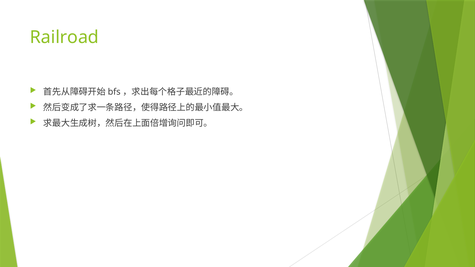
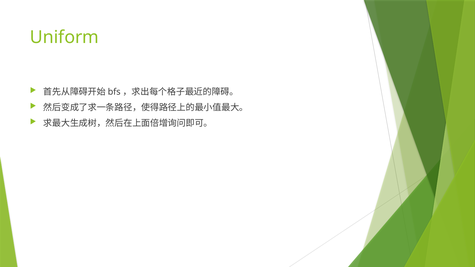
Railroad: Railroad -> Uniform
